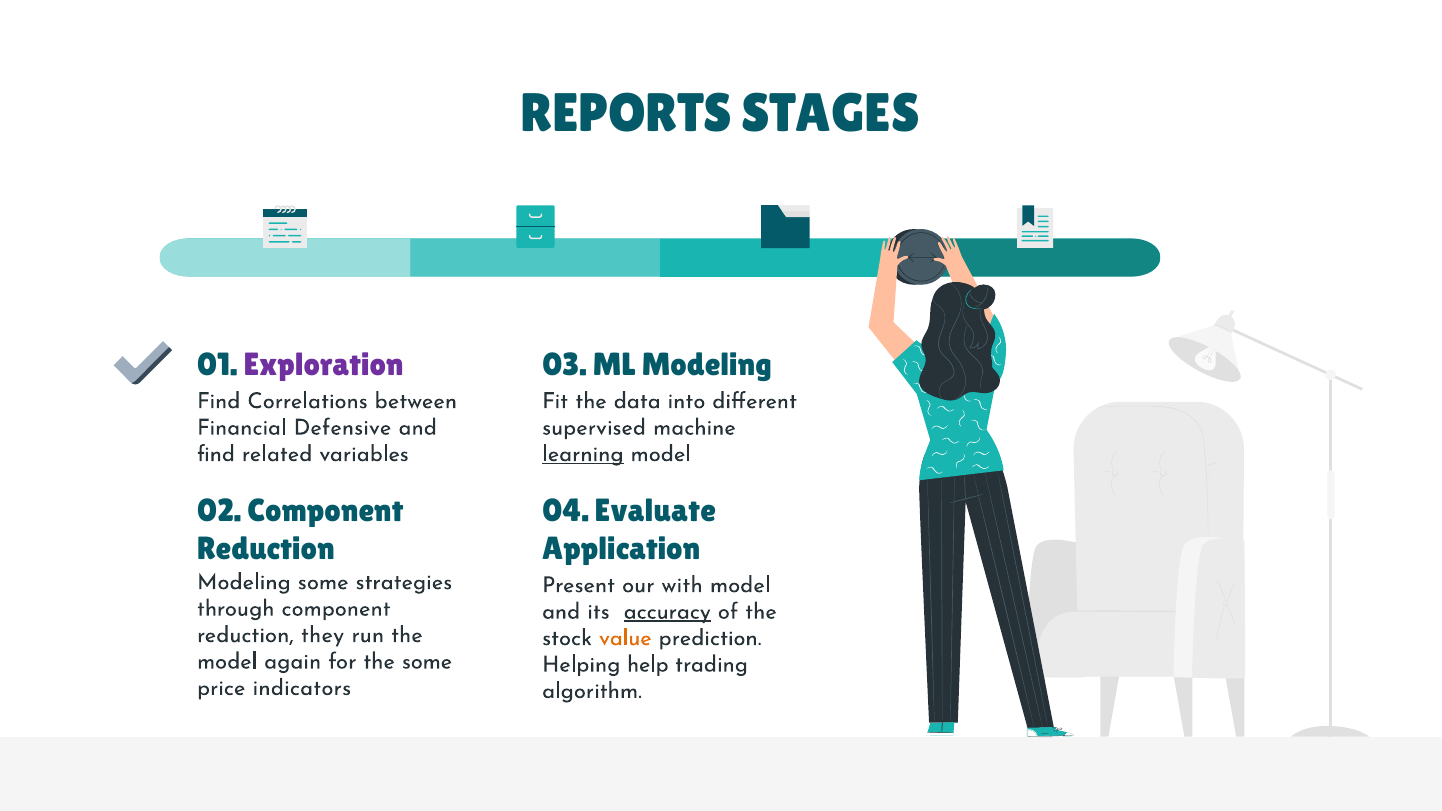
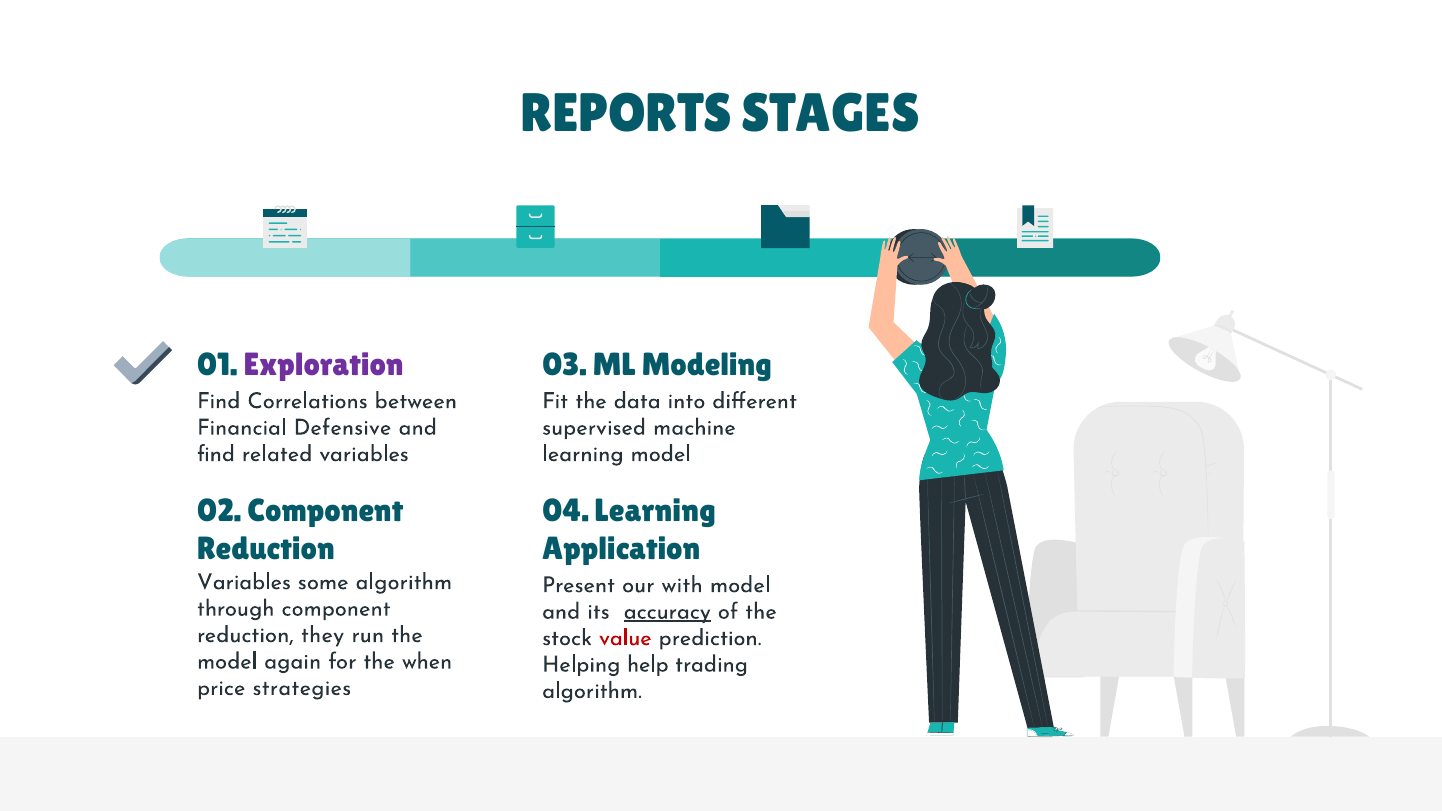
learning at (583, 454) underline: present -> none
04 Evaluate: Evaluate -> Learning
Modeling at (244, 582): Modeling -> Variables
some strategies: strategies -> algorithm
value colour: orange -> red
the some: some -> when
indicators: indicators -> strategies
